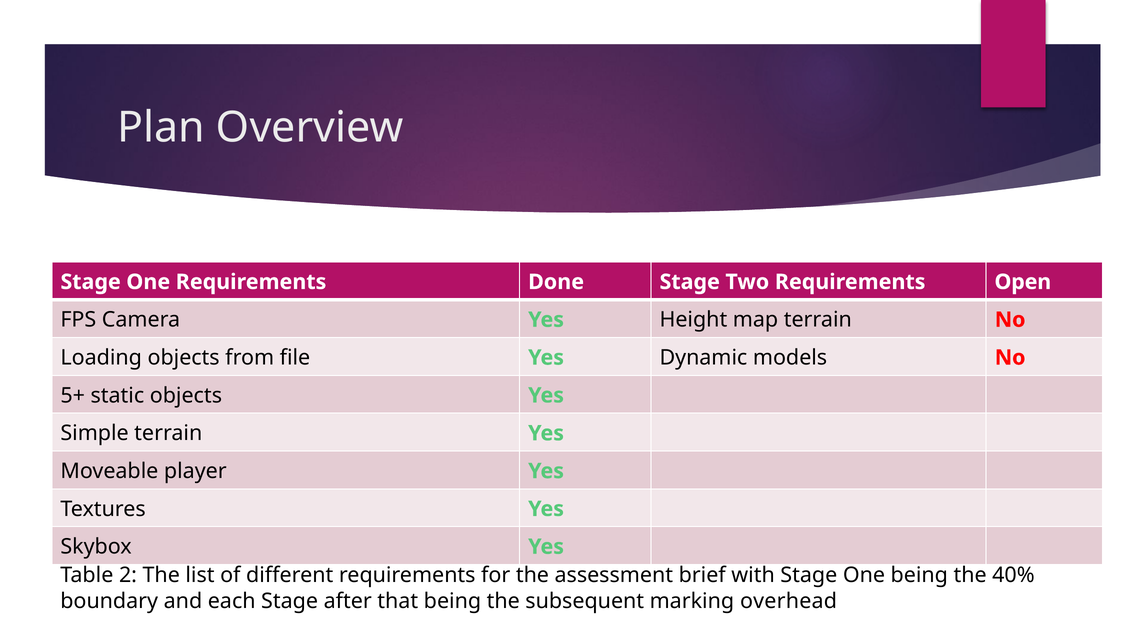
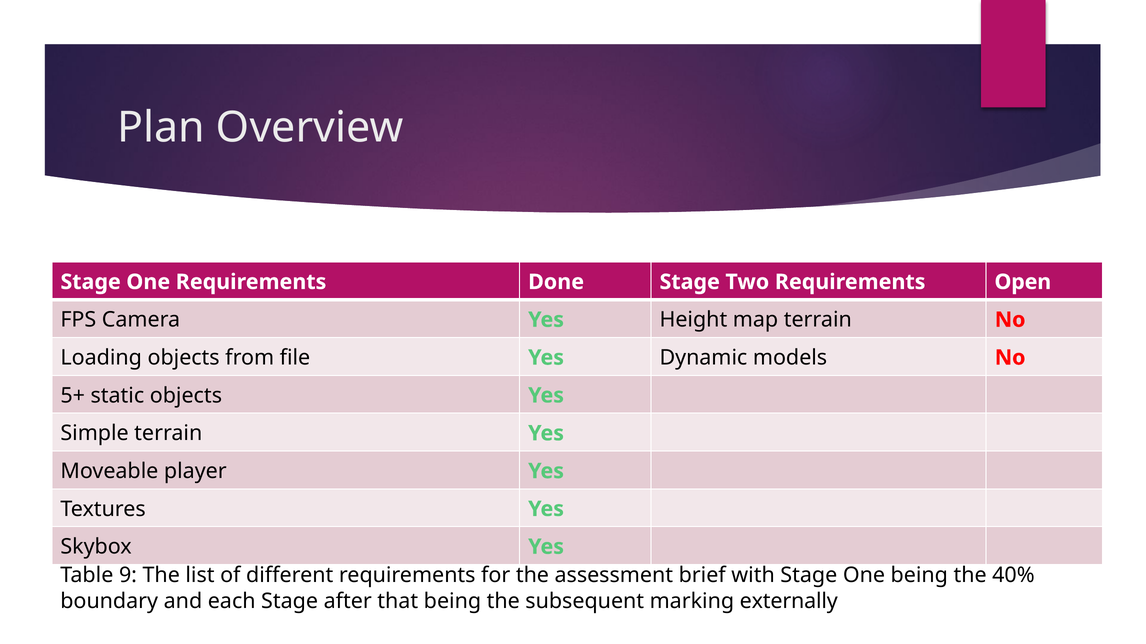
2: 2 -> 9
overhead: overhead -> externally
